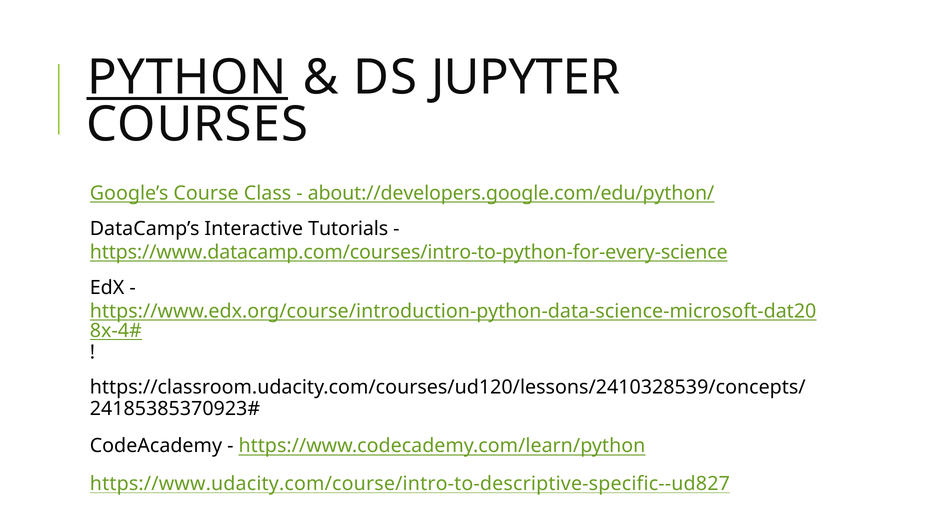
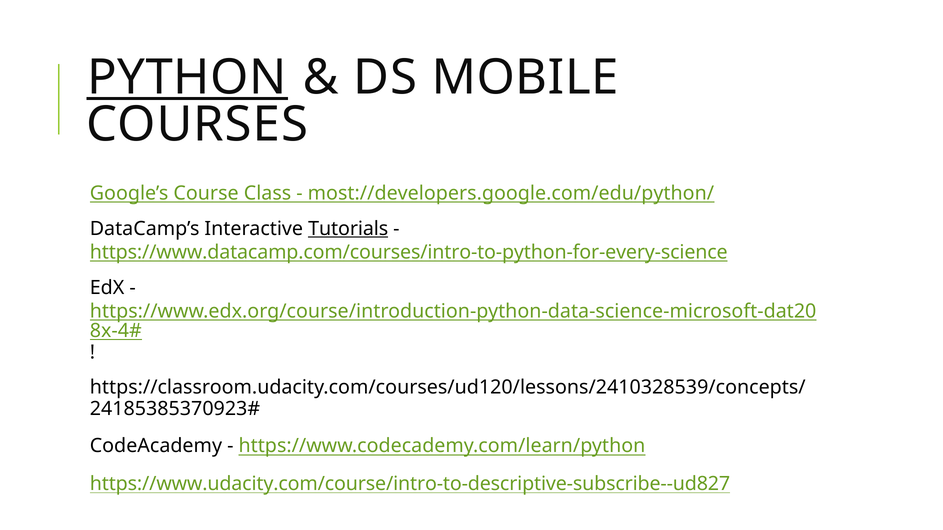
JUPYTER: JUPYTER -> MOBILE
about://developers.google.com/edu/python/: about://developers.google.com/edu/python/ -> most://developers.google.com/edu/python/
Tutorials underline: none -> present
https://www.udacity.com/course/intro-to-descriptive-specific--ud827: https://www.udacity.com/course/intro-to-descriptive-specific--ud827 -> https://www.udacity.com/course/intro-to-descriptive-subscribe--ud827
